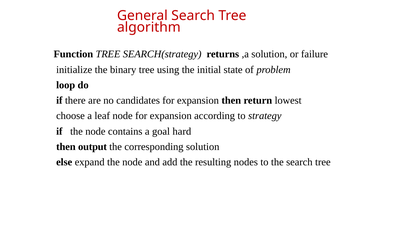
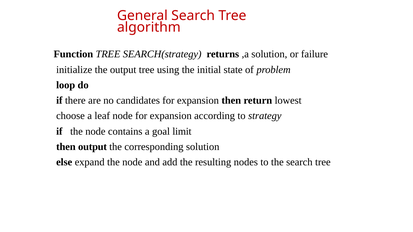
the binary: binary -> output
hard: hard -> limit
